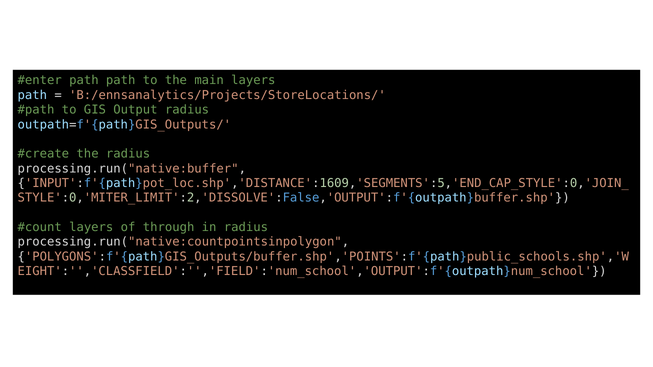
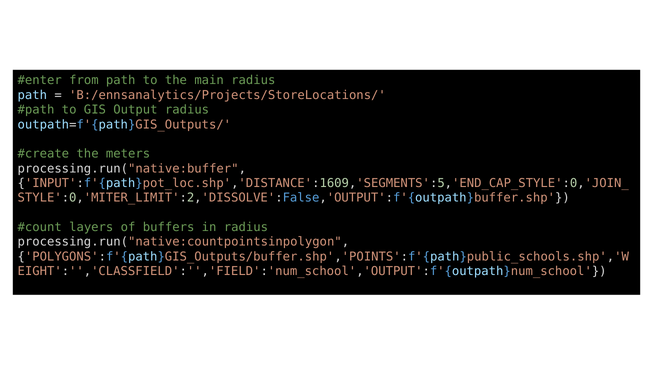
path at (84, 81): path -> from
main layers: layers -> radius
the radius: radius -> meters
through: through -> buffers
